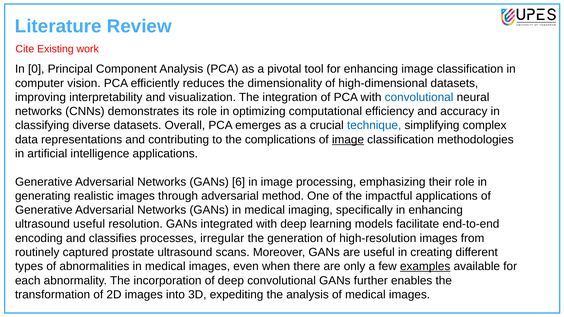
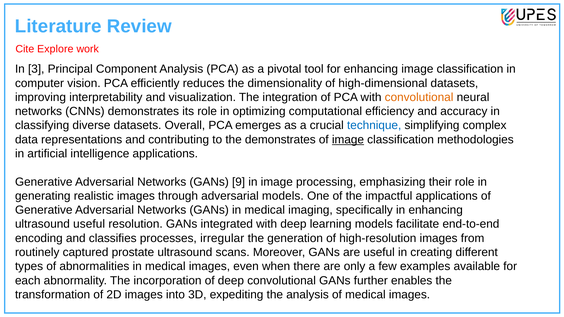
Existing: Existing -> Explore
0: 0 -> 3
convolutional at (419, 97) colour: blue -> orange
the complications: complications -> demonstrates
6: 6 -> 9
adversarial method: method -> models
examples underline: present -> none
